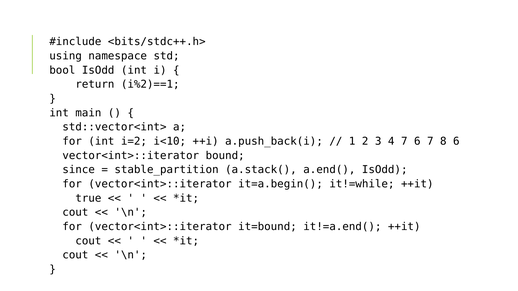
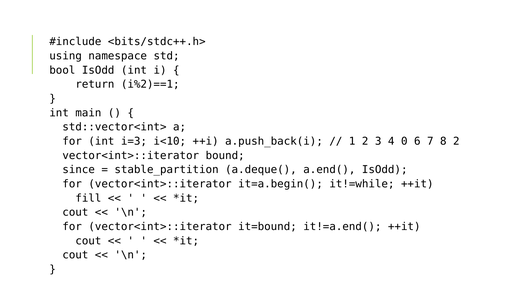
i=2: i=2 -> i=3
4 7: 7 -> 0
8 6: 6 -> 2
a.stack(: a.stack( -> a.deque(
true: true -> fill
